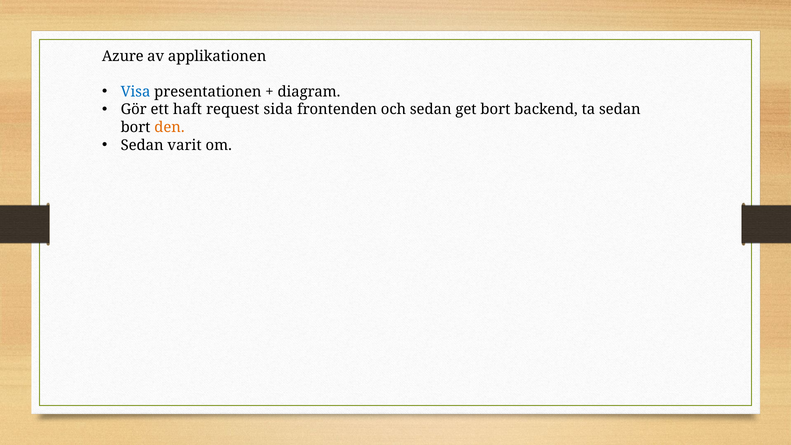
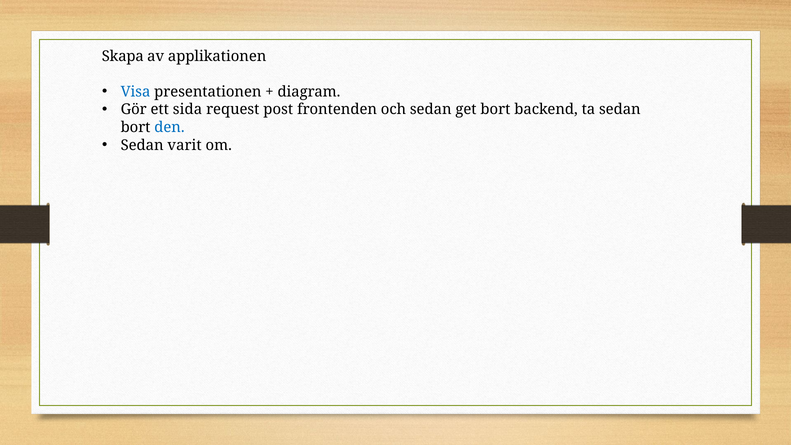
Azure: Azure -> Skapa
haft: haft -> sida
sida: sida -> post
den colour: orange -> blue
